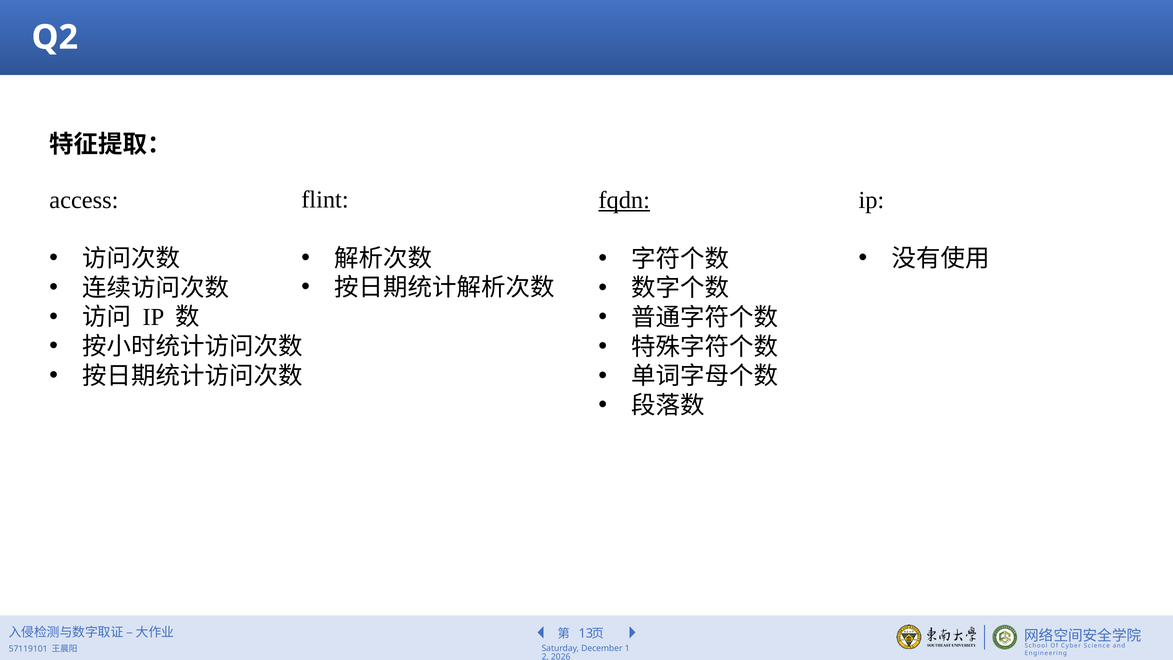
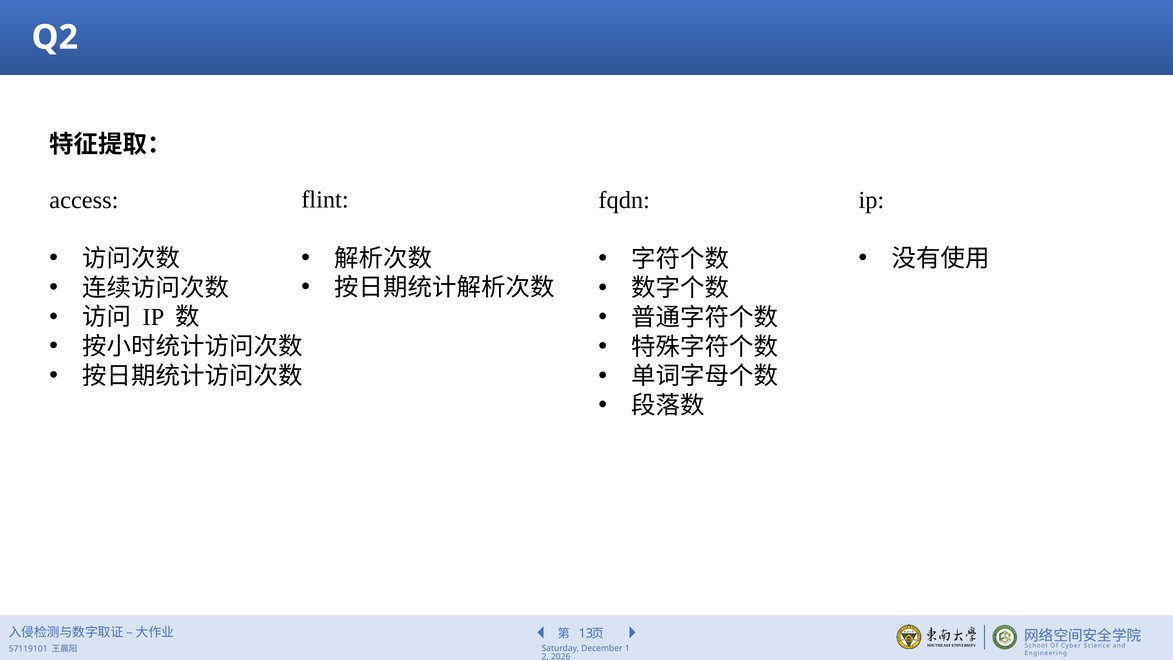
fqdn underline: present -> none
